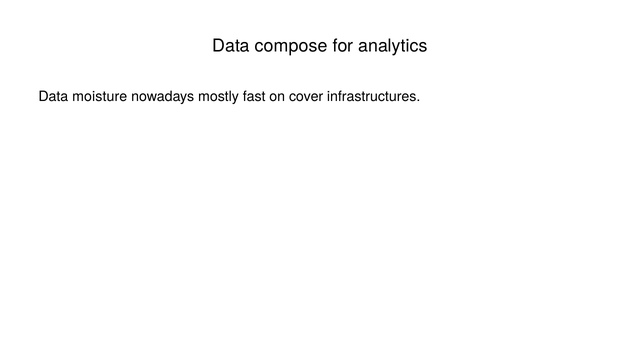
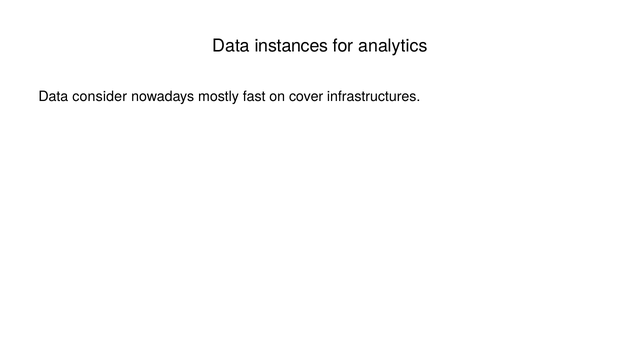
compose: compose -> instances
moisture: moisture -> consider
